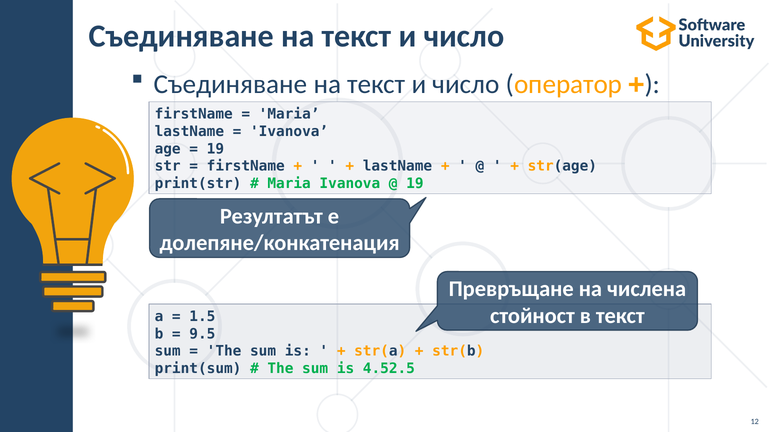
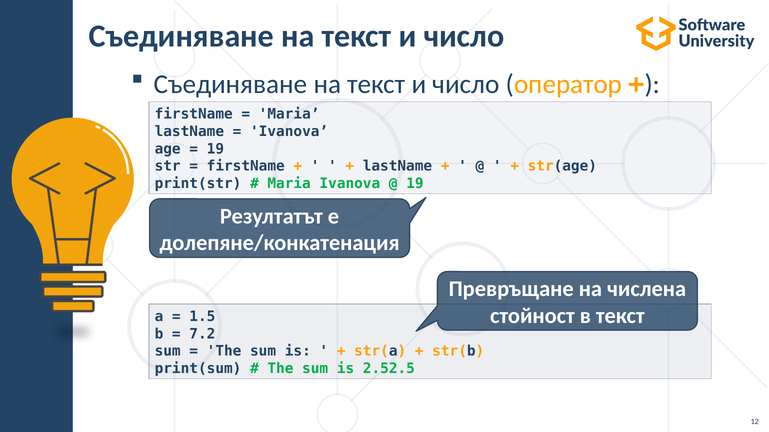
9.5: 9.5 -> 7.2
4.52.5: 4.52.5 -> 2.52.5
